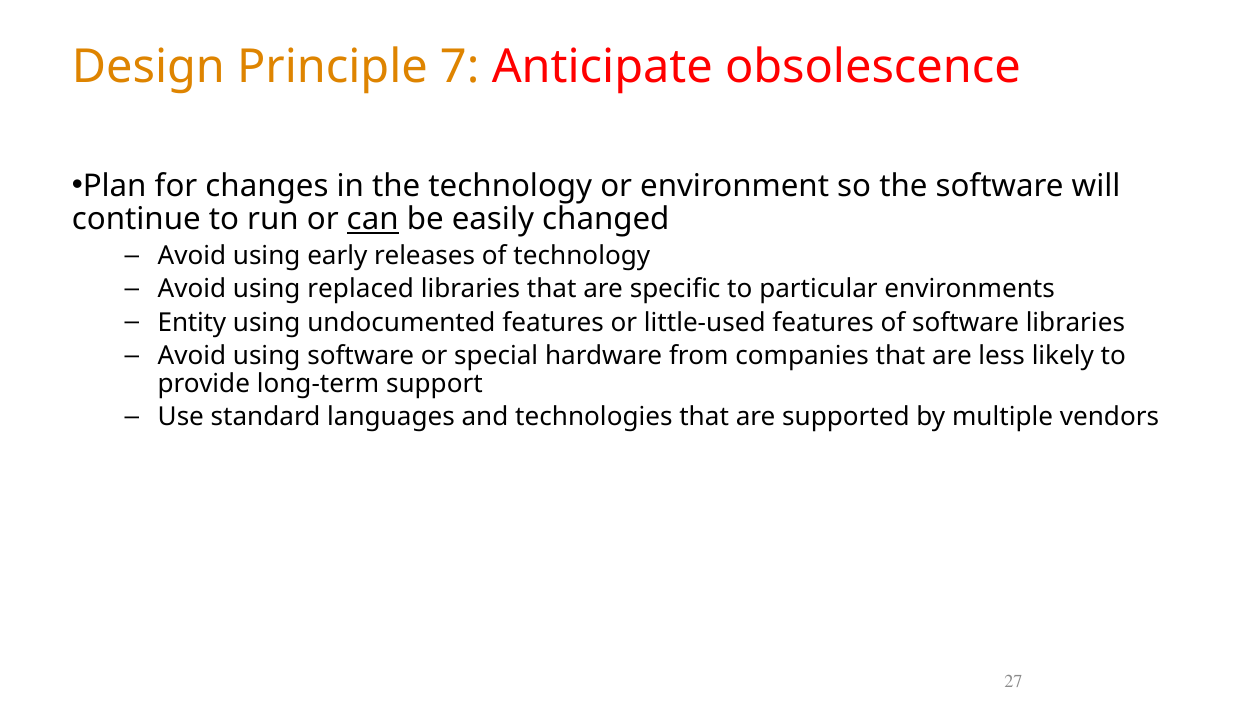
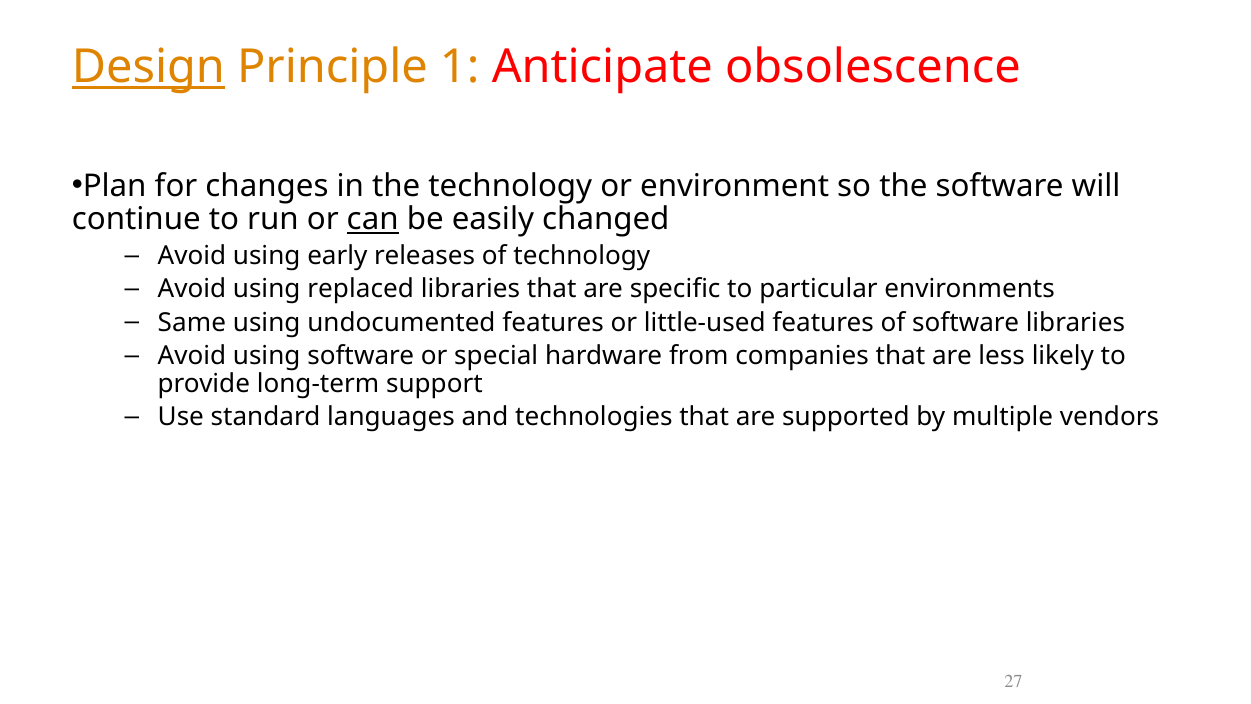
Design underline: none -> present
7: 7 -> 1
Entity: Entity -> Same
